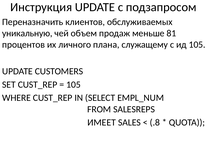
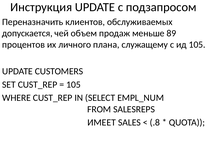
уникальную: уникальную -> допускается
81: 81 -> 89
